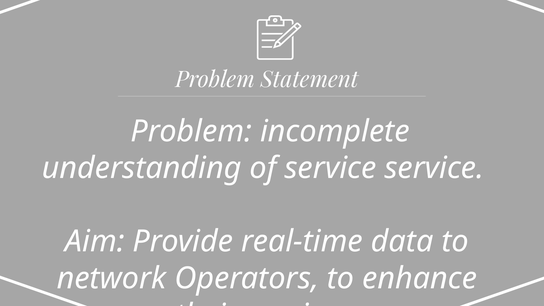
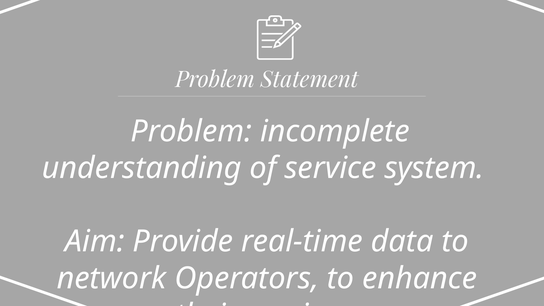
service service: service -> system
